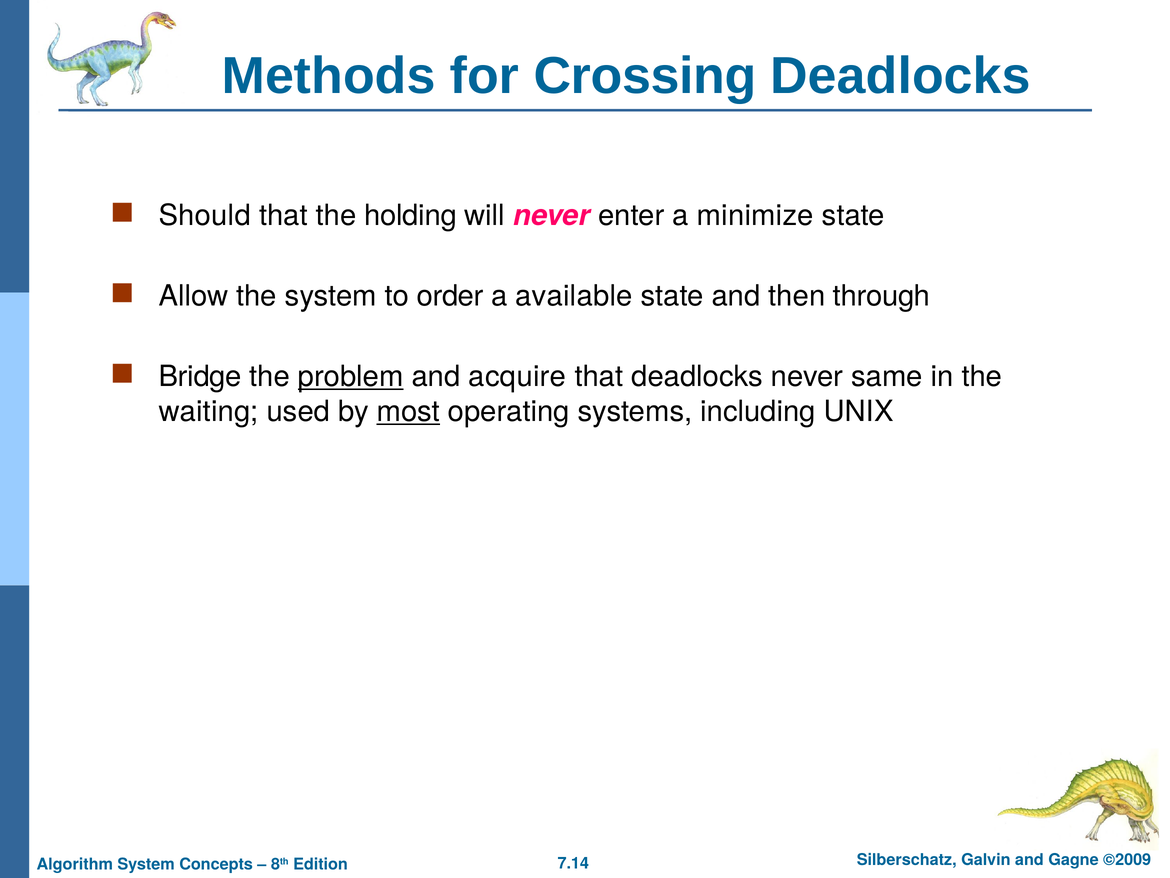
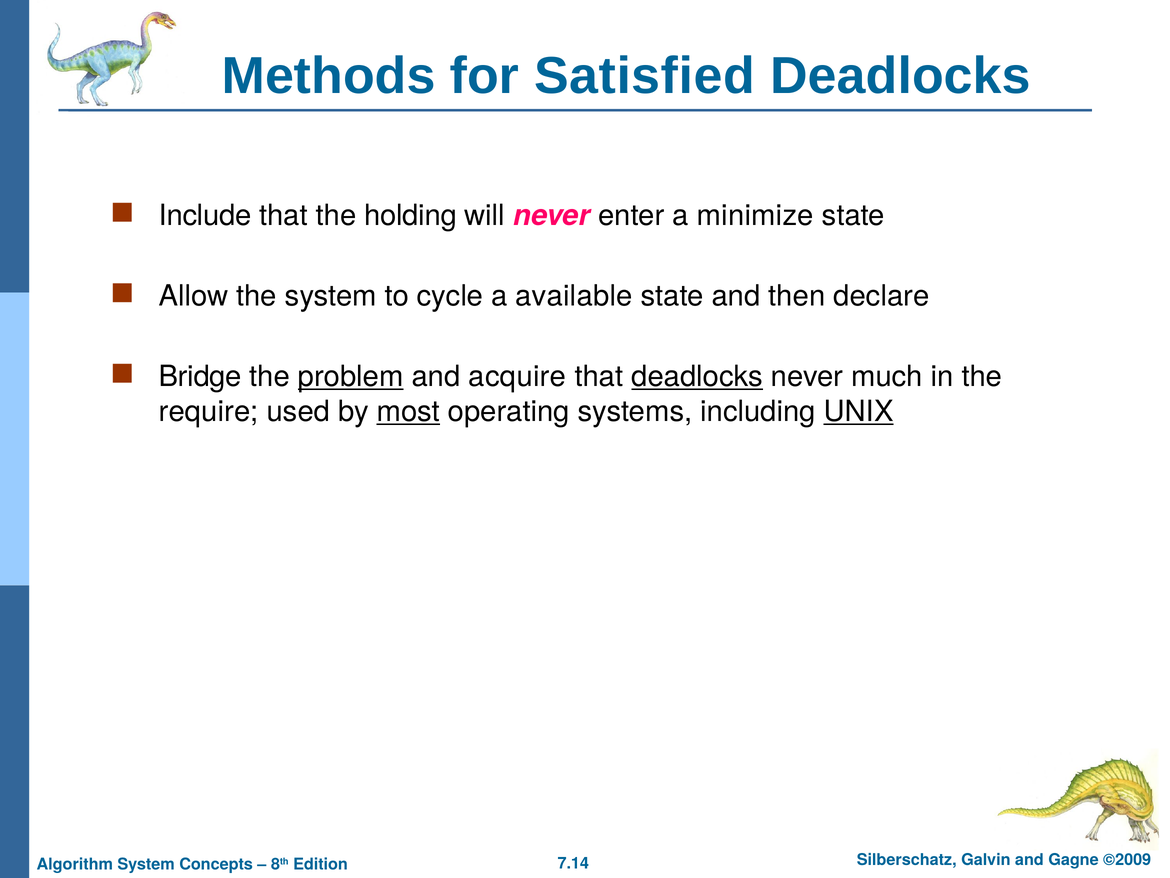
Crossing: Crossing -> Satisfied
Should: Should -> Include
order: order -> cycle
through: through -> declare
deadlocks at (697, 376) underline: none -> present
same: same -> much
waiting: waiting -> require
UNIX underline: none -> present
